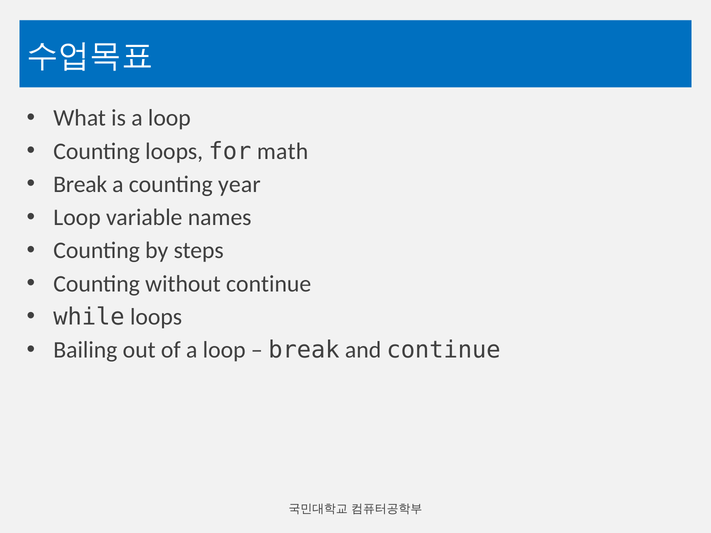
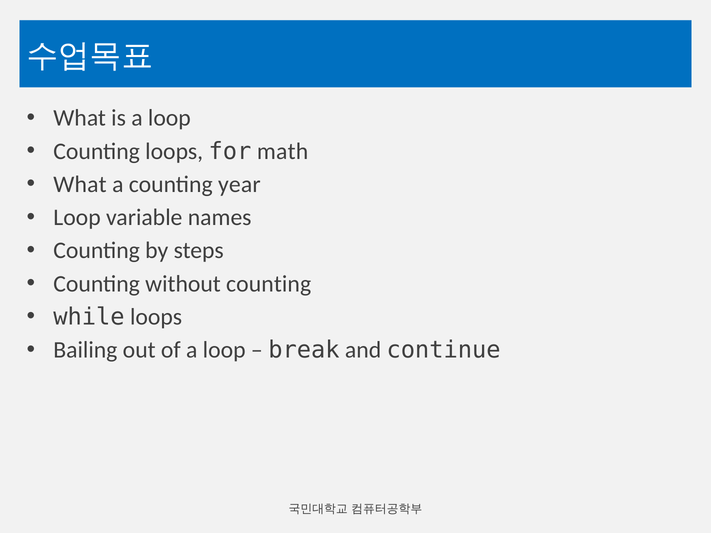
Break at (80, 184): Break -> What
without continue: continue -> counting
